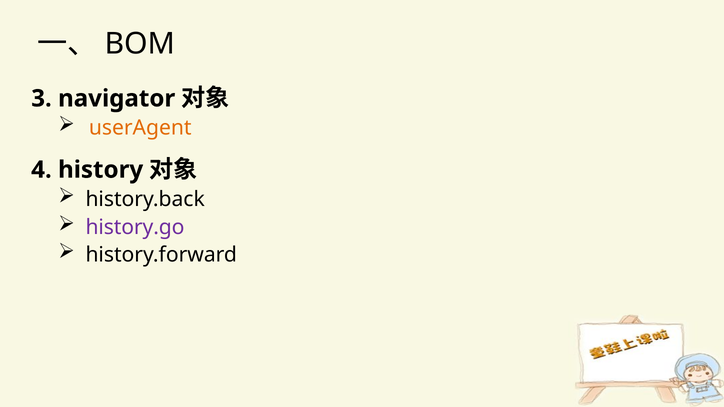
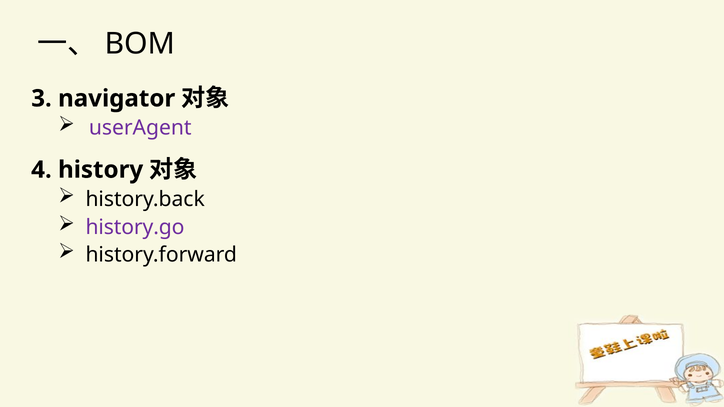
userAgent colour: orange -> purple
